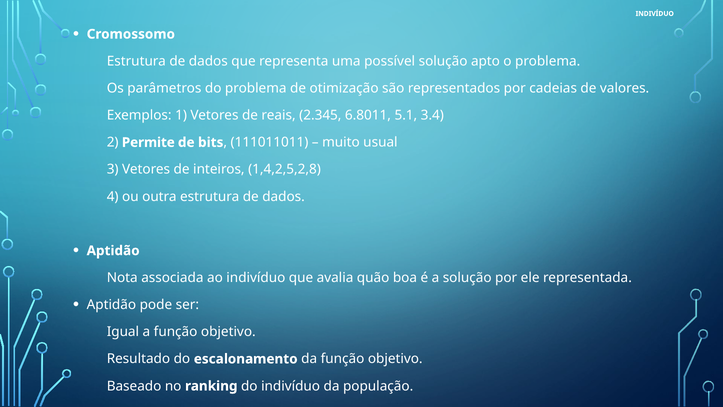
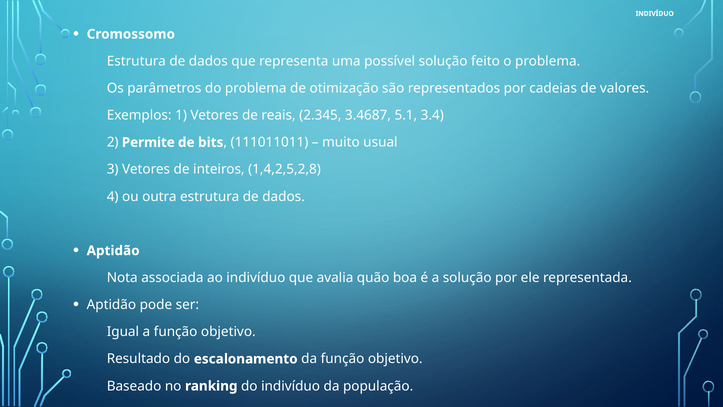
apto: apto -> feito
6.8011: 6.8011 -> 3.4687
